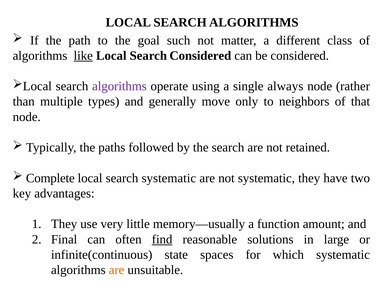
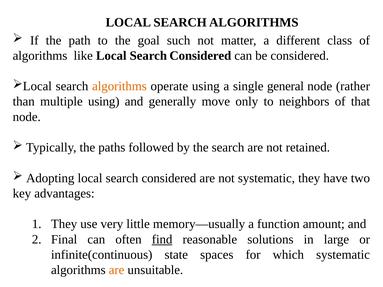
like underline: present -> none
algorithms at (119, 86) colour: purple -> orange
always: always -> general
multiple types: types -> using
Complete: Complete -> Adopting
systematic at (169, 178): systematic -> considered
